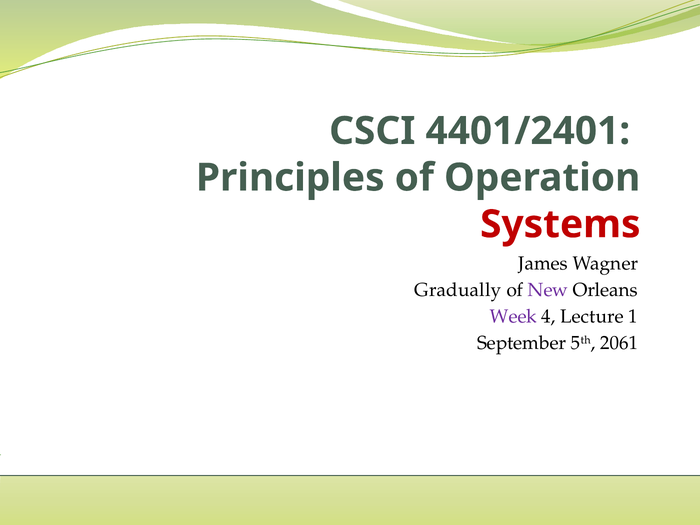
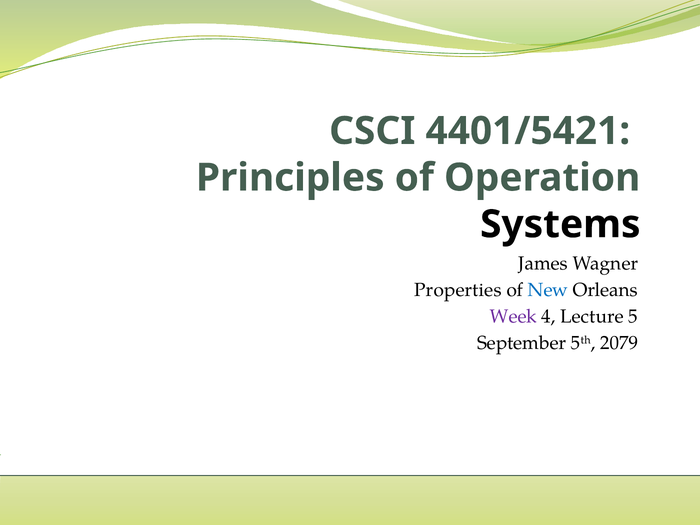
4401/2401: 4401/2401 -> 4401/5421
Systems colour: red -> black
Gradually: Gradually -> Properties
New colour: purple -> blue
1: 1 -> 5
2061: 2061 -> 2079
